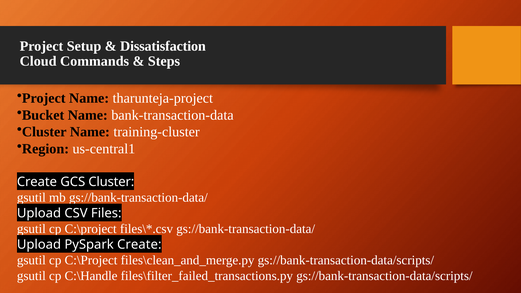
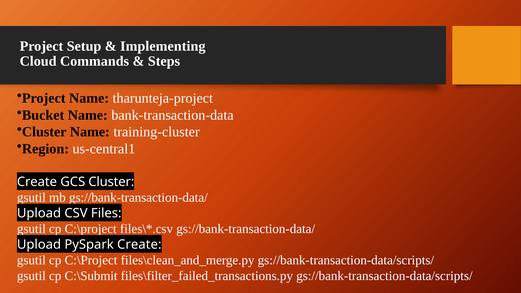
Dissatisfaction: Dissatisfaction -> Implementing
C:\Handle: C:\Handle -> C:\Submit
